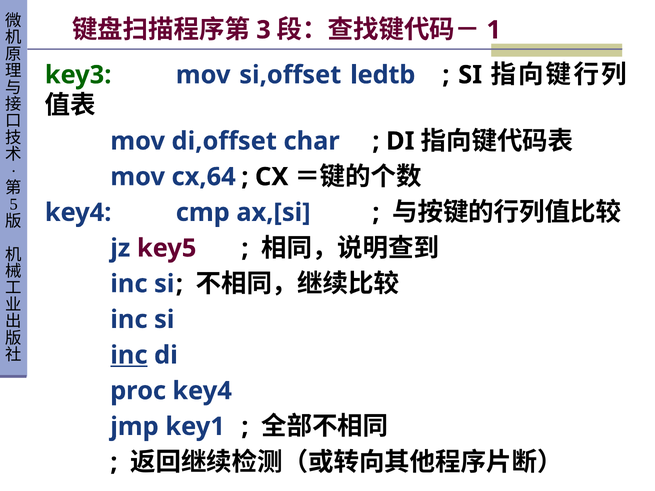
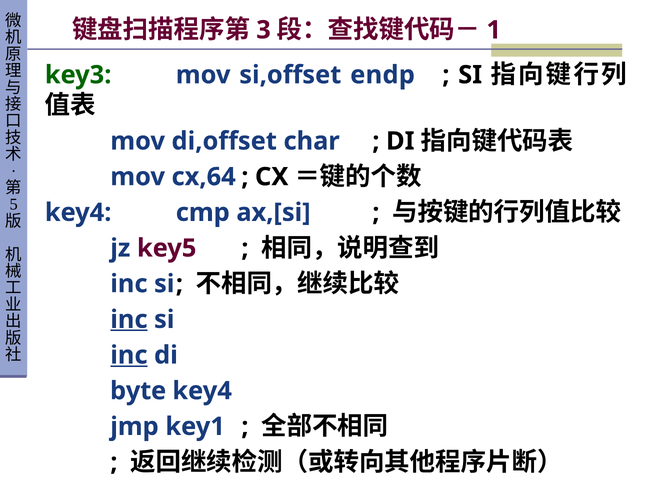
ledtb: ledtb -> endp
inc at (129, 320) underline: none -> present
proc: proc -> byte
